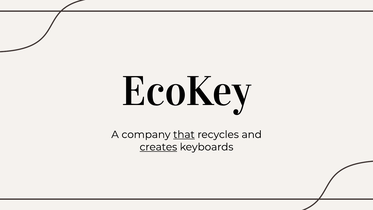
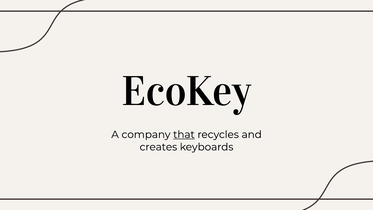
creates underline: present -> none
